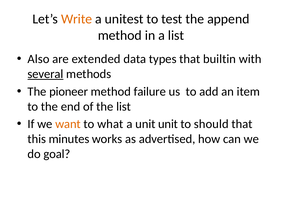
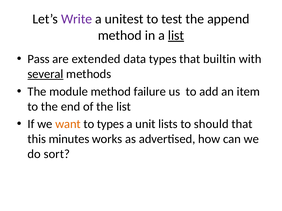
Write colour: orange -> purple
list at (176, 36) underline: none -> present
Also: Also -> Pass
pioneer: pioneer -> module
to what: what -> types
unit unit: unit -> lists
goal: goal -> sort
